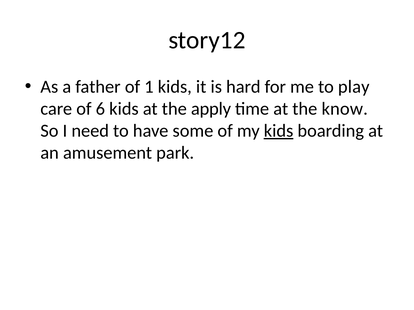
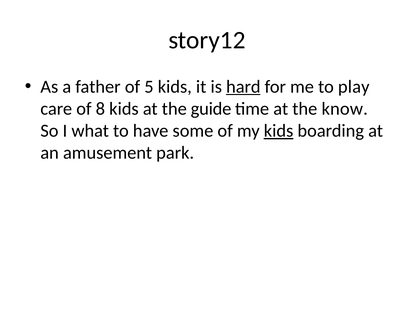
1: 1 -> 5
hard underline: none -> present
6: 6 -> 8
apply: apply -> guide
need: need -> what
